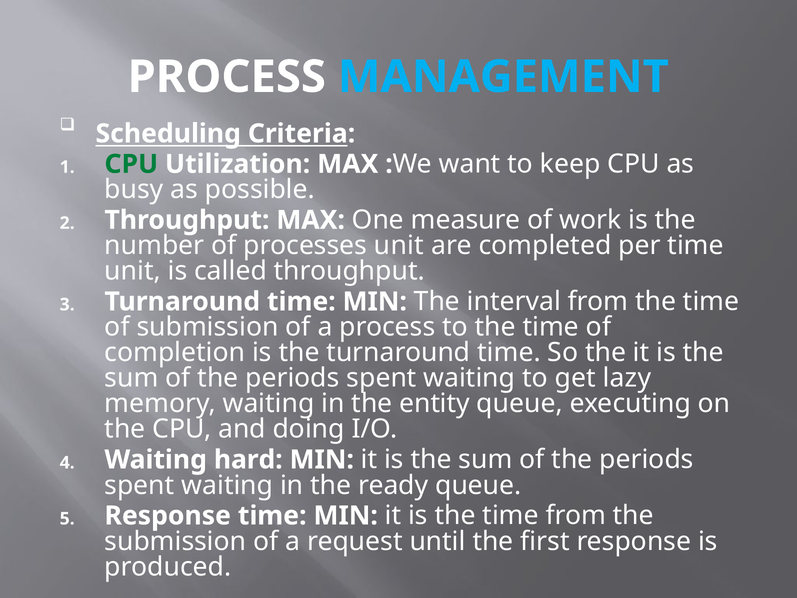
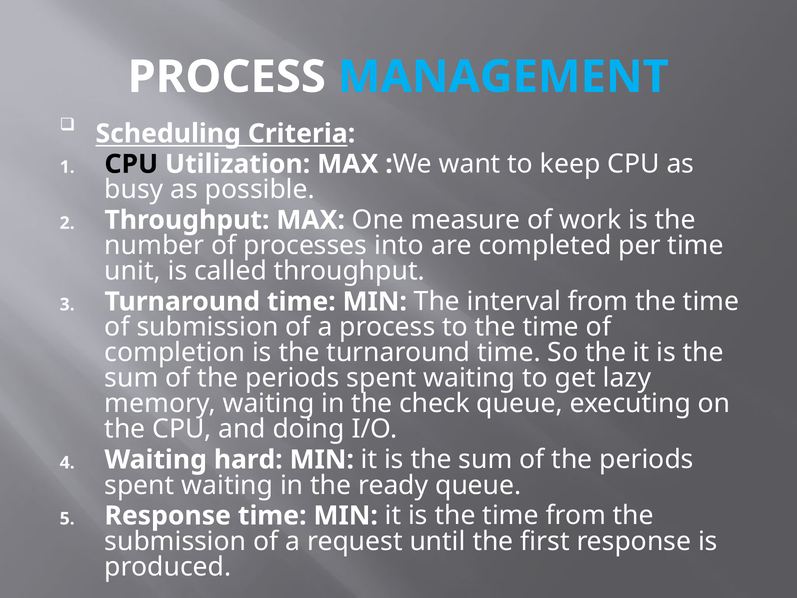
CPU at (131, 164) colour: green -> black
processes unit: unit -> into
entity: entity -> check
